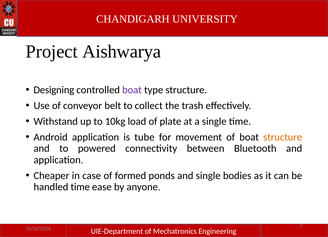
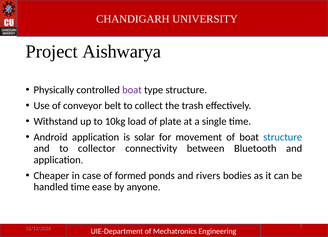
Designing: Designing -> Physically
tube: tube -> solar
structure at (283, 137) colour: orange -> blue
powered: powered -> collector
and single: single -> rivers
